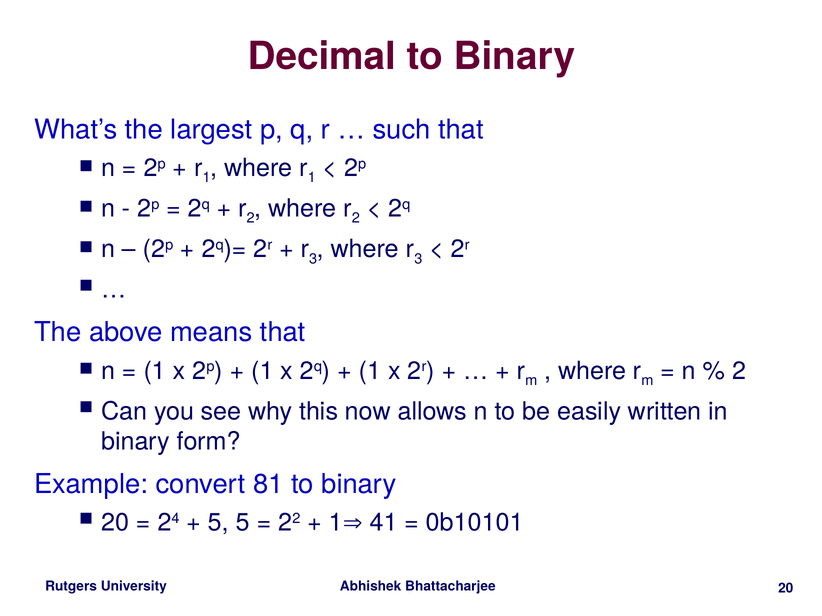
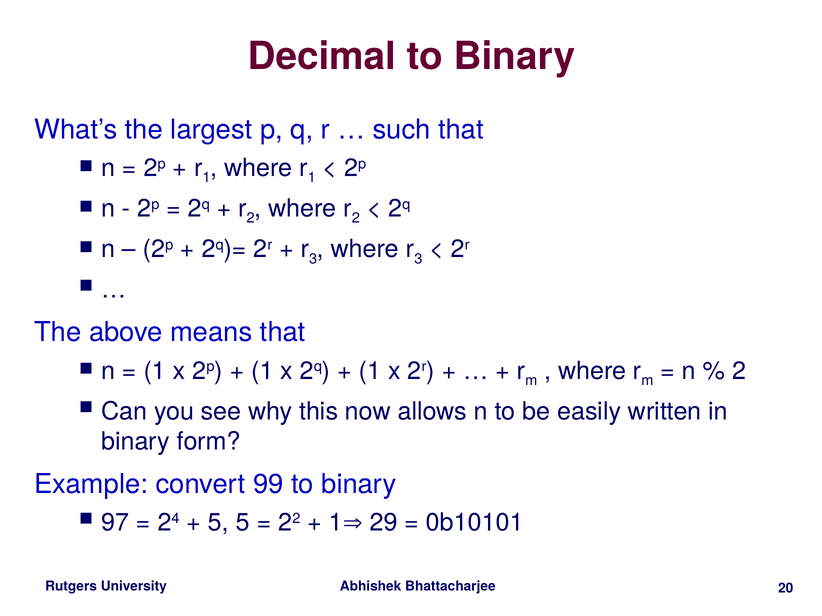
81: 81 -> 99
20 at (115, 523): 20 -> 97
41: 41 -> 29
